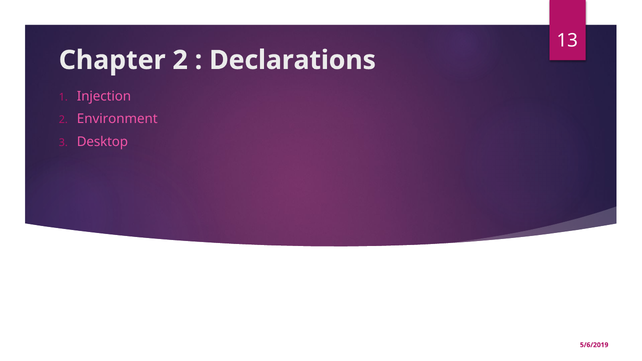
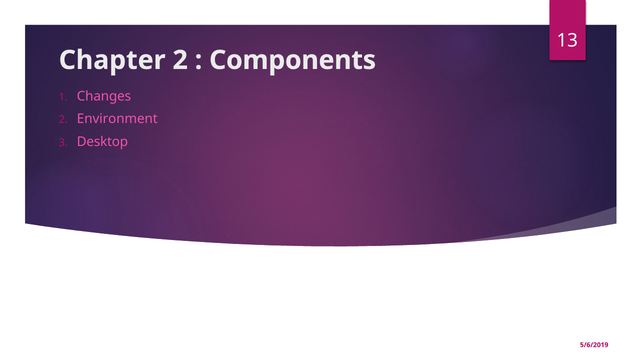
Declarations: Declarations -> Components
Injection: Injection -> Changes
